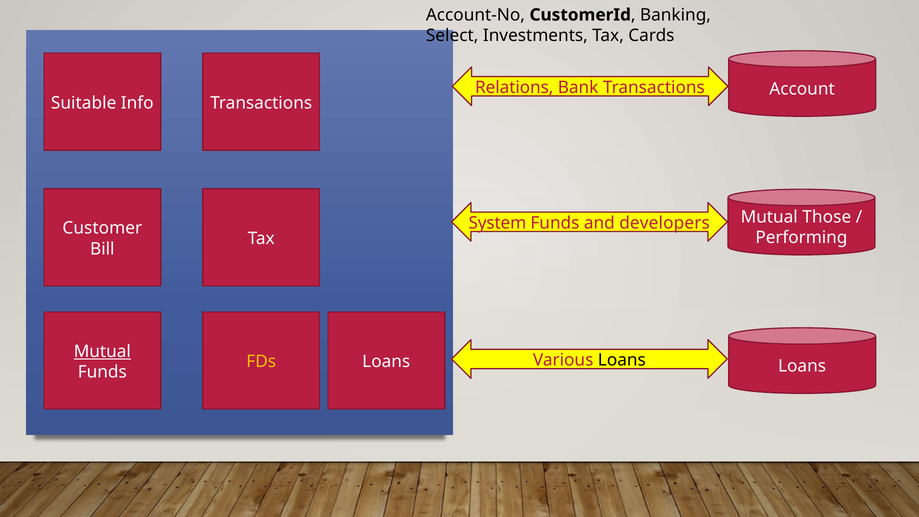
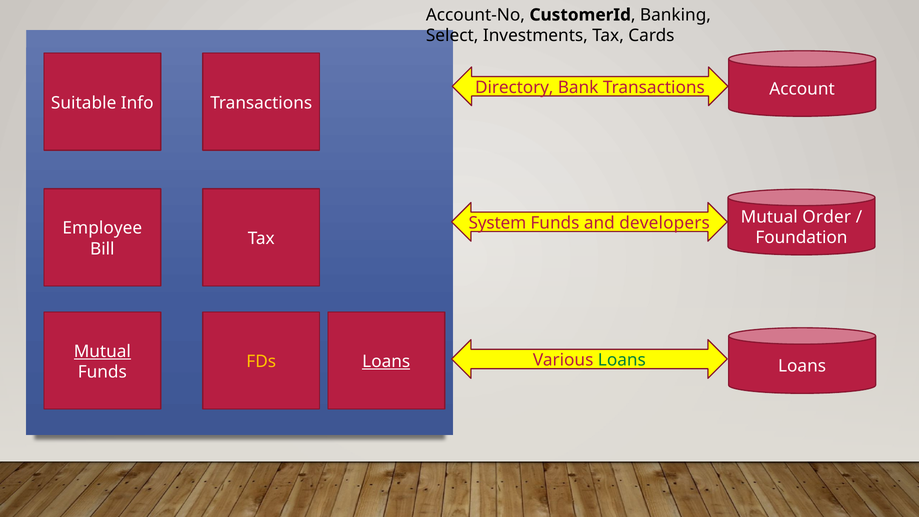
Relations: Relations -> Directory
Those: Those -> Order
Customer: Customer -> Employee
Performing: Performing -> Foundation
Loans at (622, 360) colour: black -> green
Loans at (386, 362) underline: none -> present
